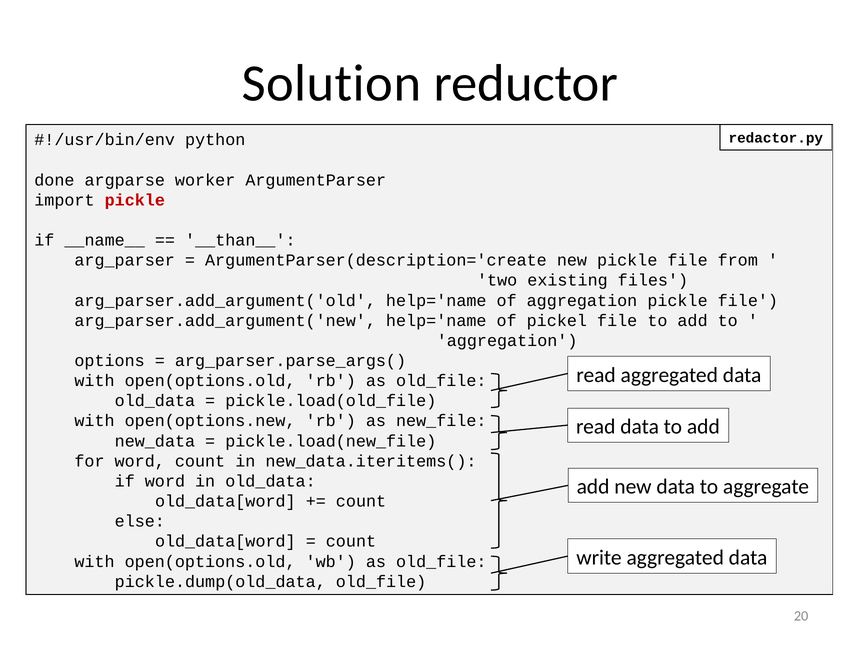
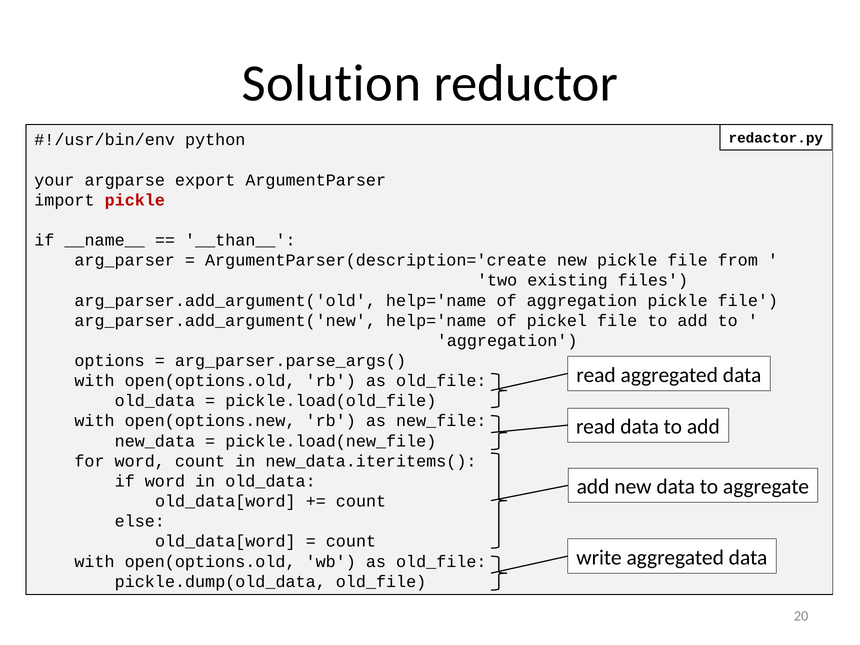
done: done -> your
worker: worker -> export
